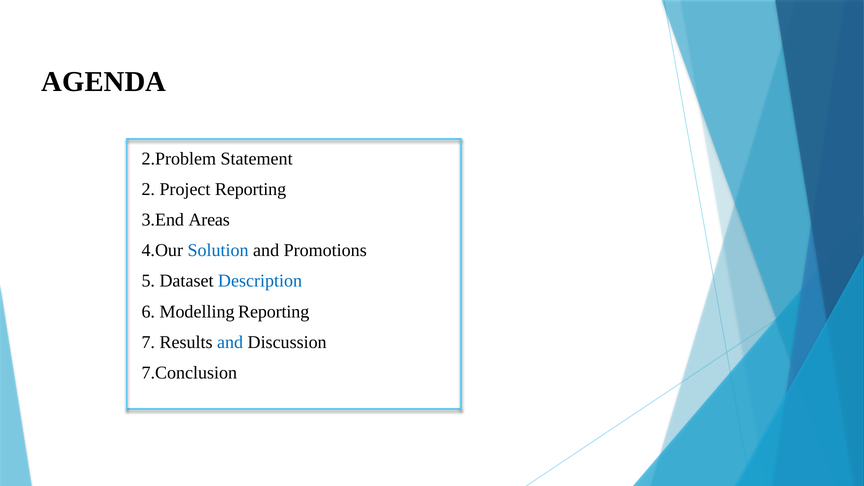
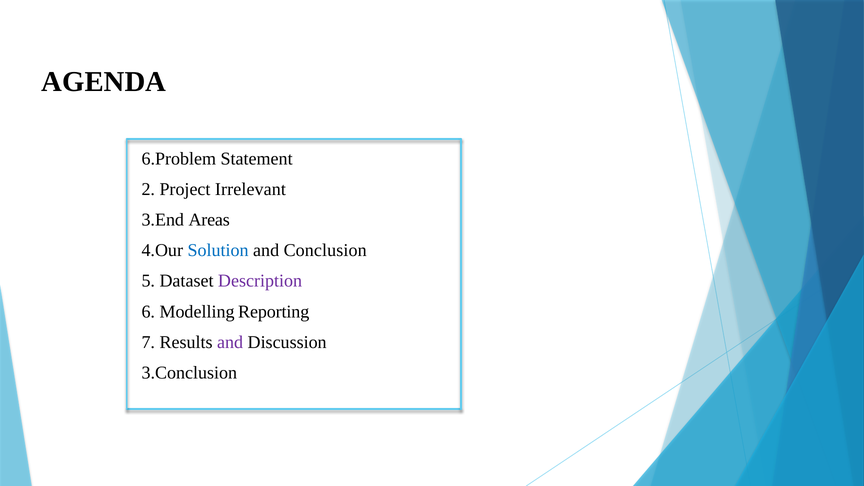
2.Problem: 2.Problem -> 6.Problem
Project Reporting: Reporting -> Irrelevant
Promotions: Promotions -> Conclusion
Description colour: blue -> purple
and at (230, 342) colour: blue -> purple
7.Conclusion: 7.Conclusion -> 3.Conclusion
